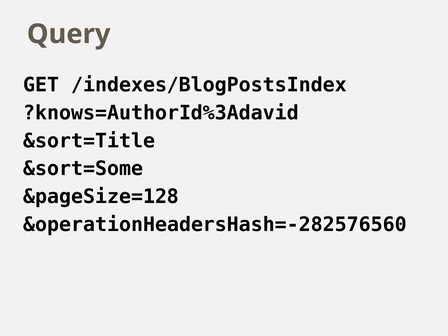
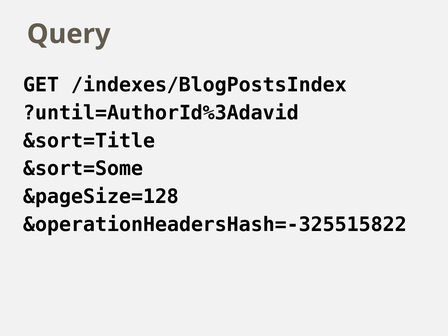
?knows=AuthorId%3Adavid: ?knows=AuthorId%3Adavid -> ?until=AuthorId%3Adavid
&operationHeadersHash=-282576560: &operationHeadersHash=-282576560 -> &operationHeadersHash=-325515822
